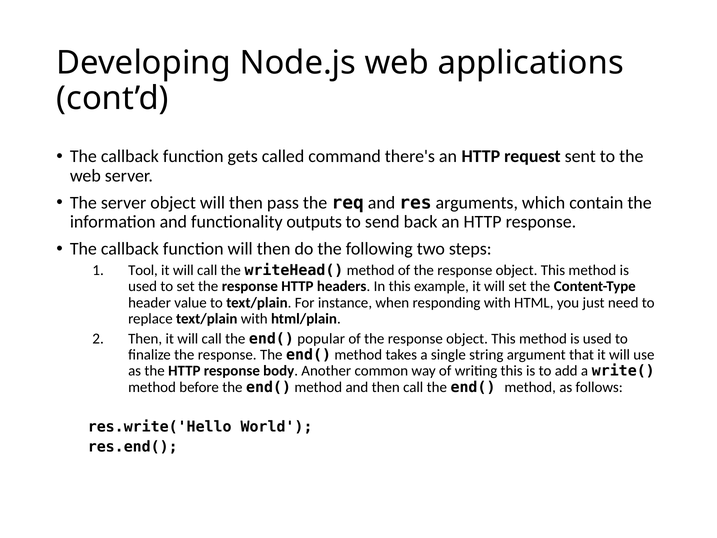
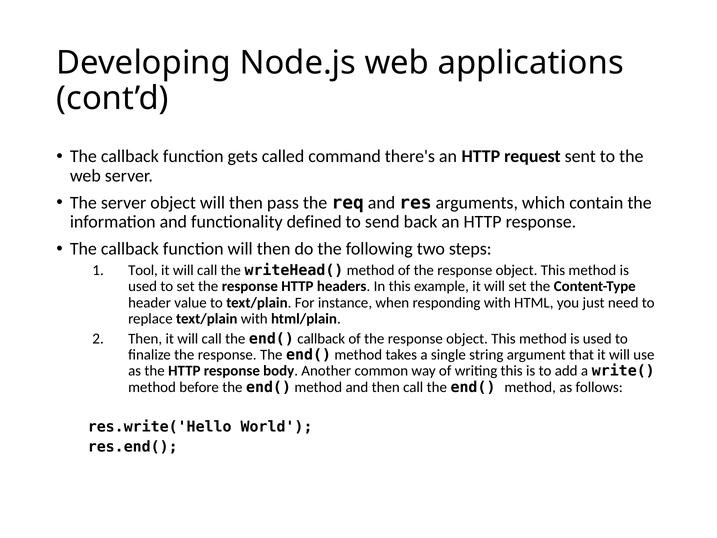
outputs: outputs -> defined
end( popular: popular -> callback
